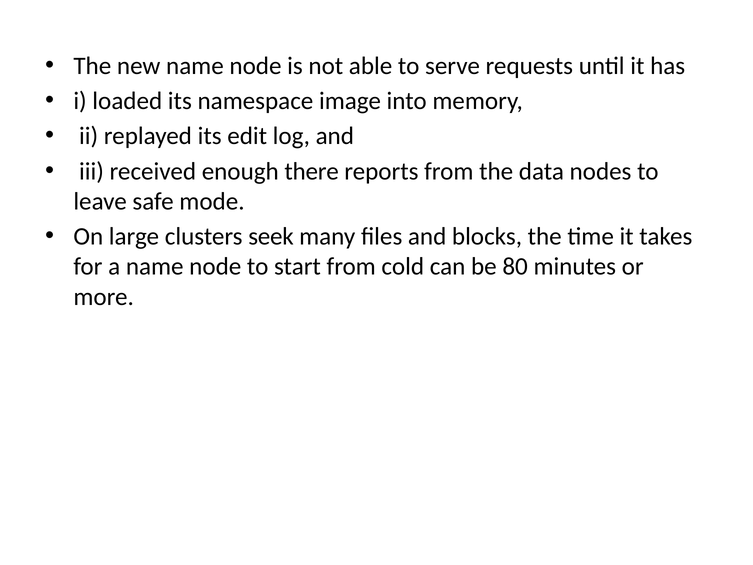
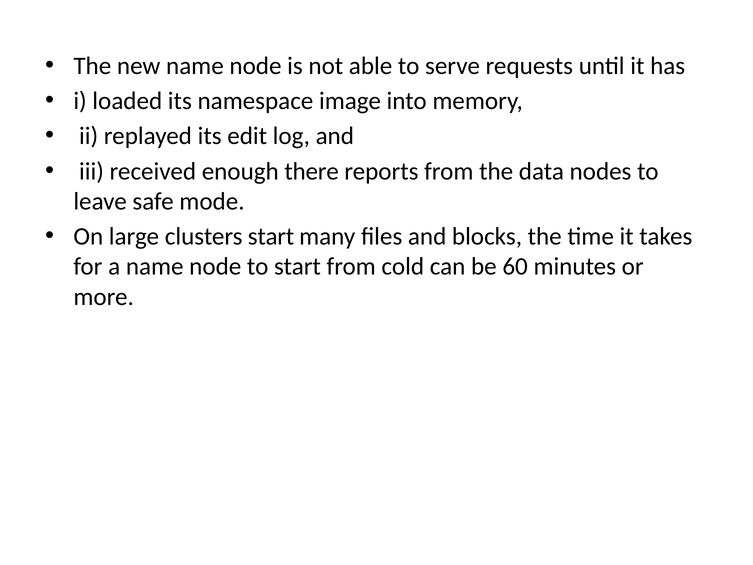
clusters seek: seek -> start
80: 80 -> 60
